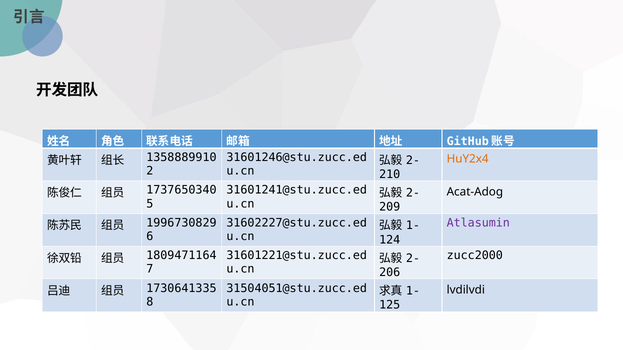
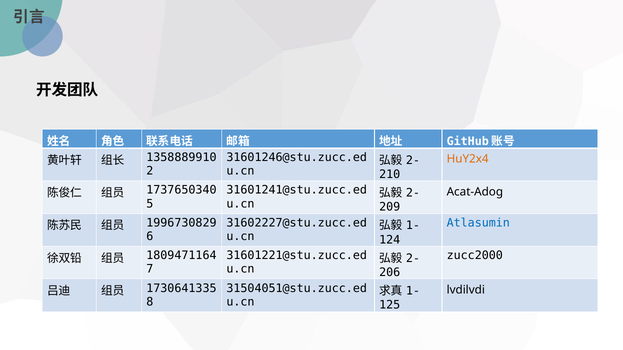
Atlasumin colour: purple -> blue
